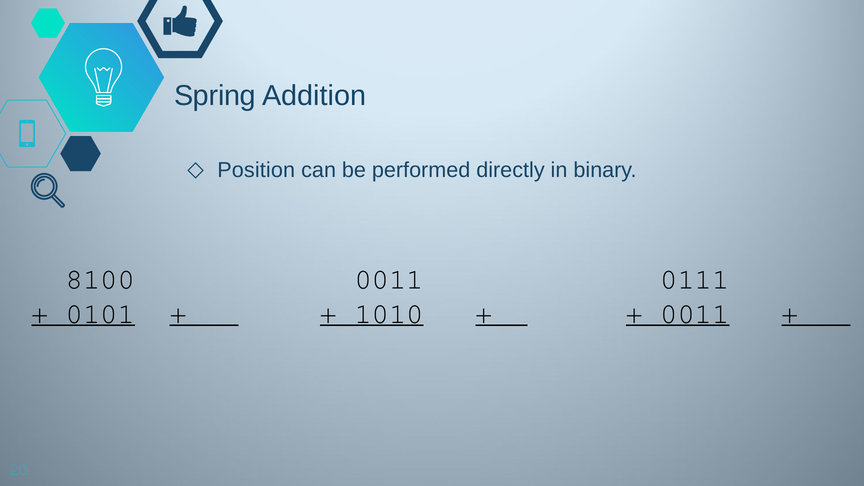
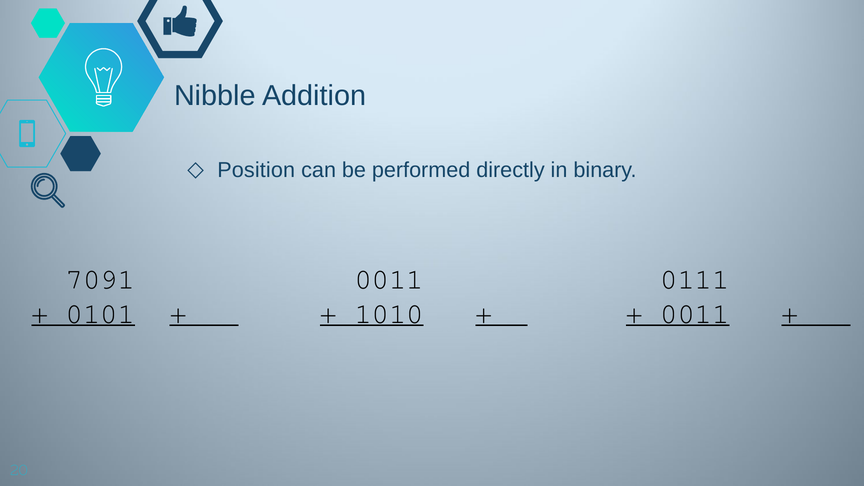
Spring: Spring -> Nibble
8100: 8100 -> 7091
